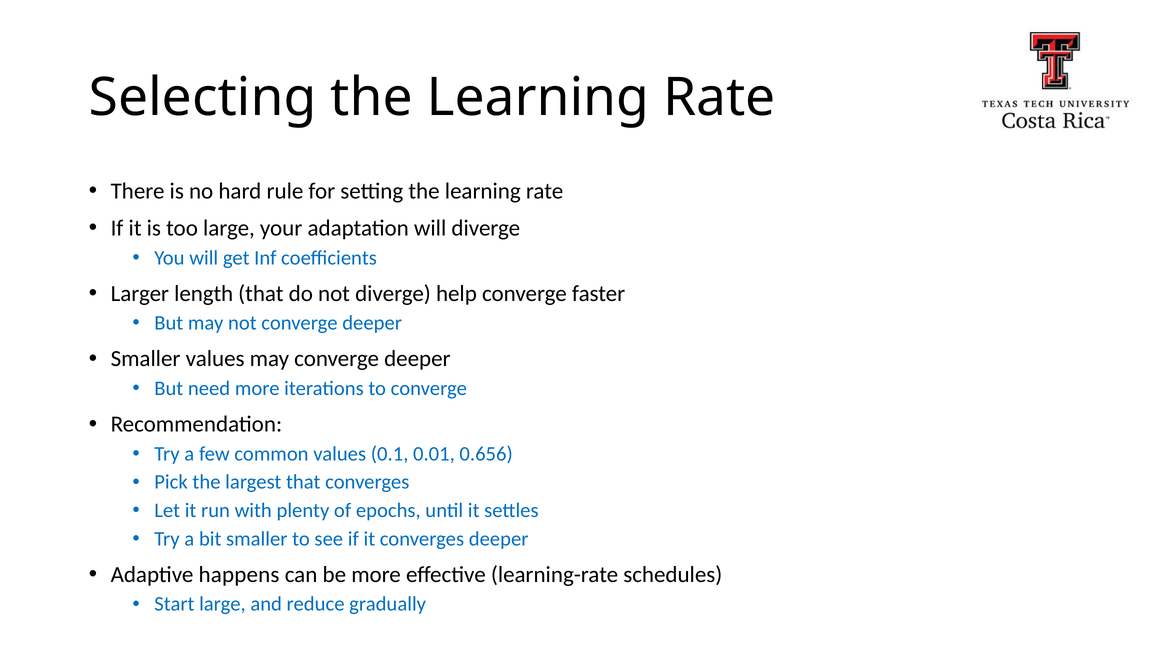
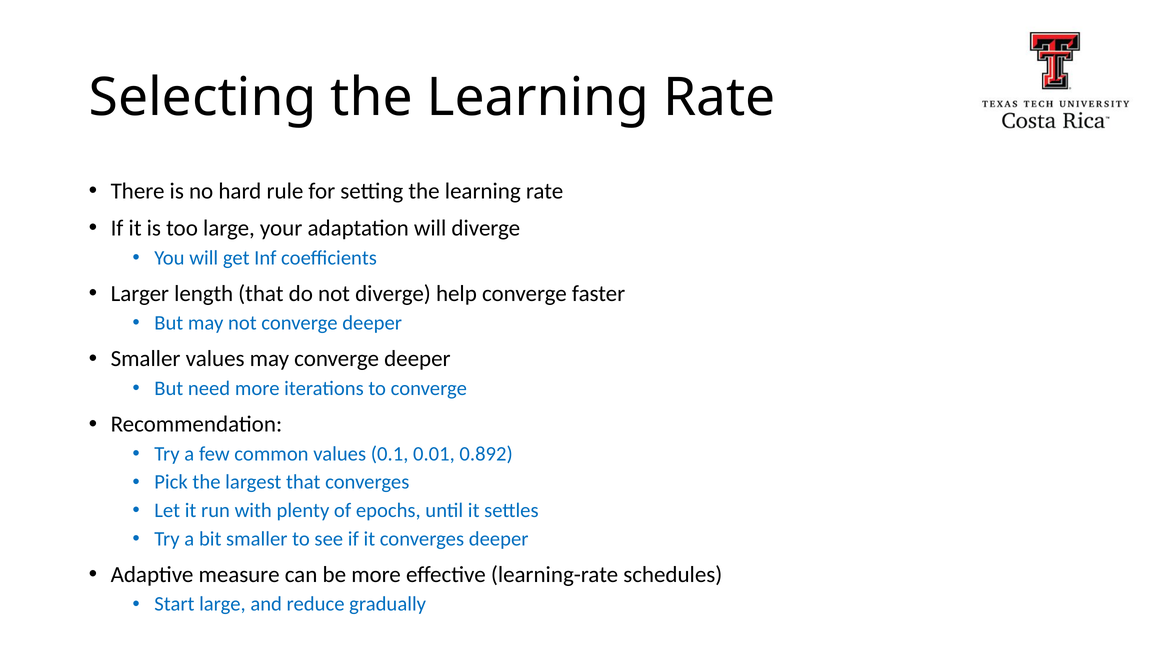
0.656: 0.656 -> 0.892
happens: happens -> measure
